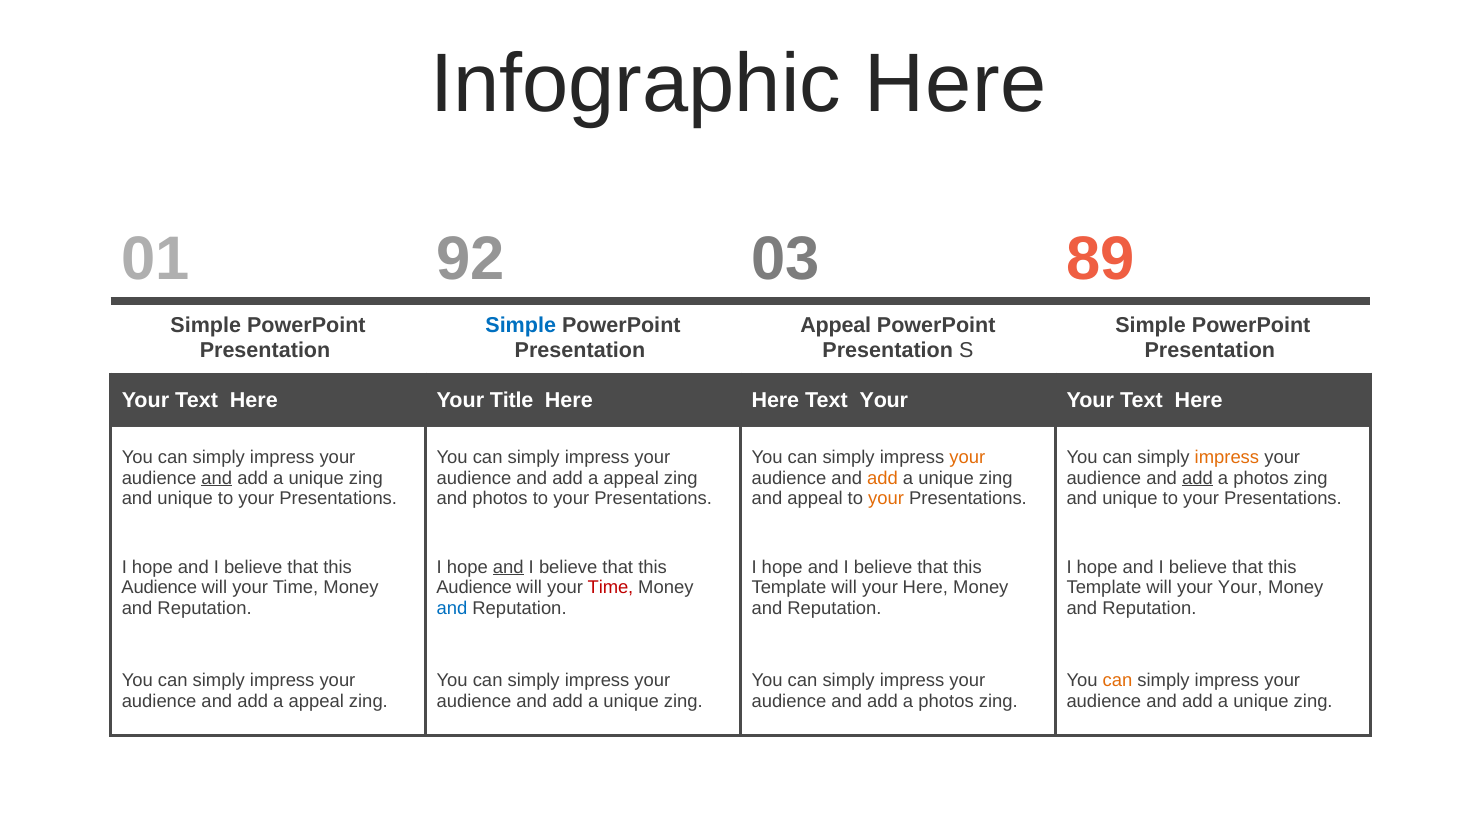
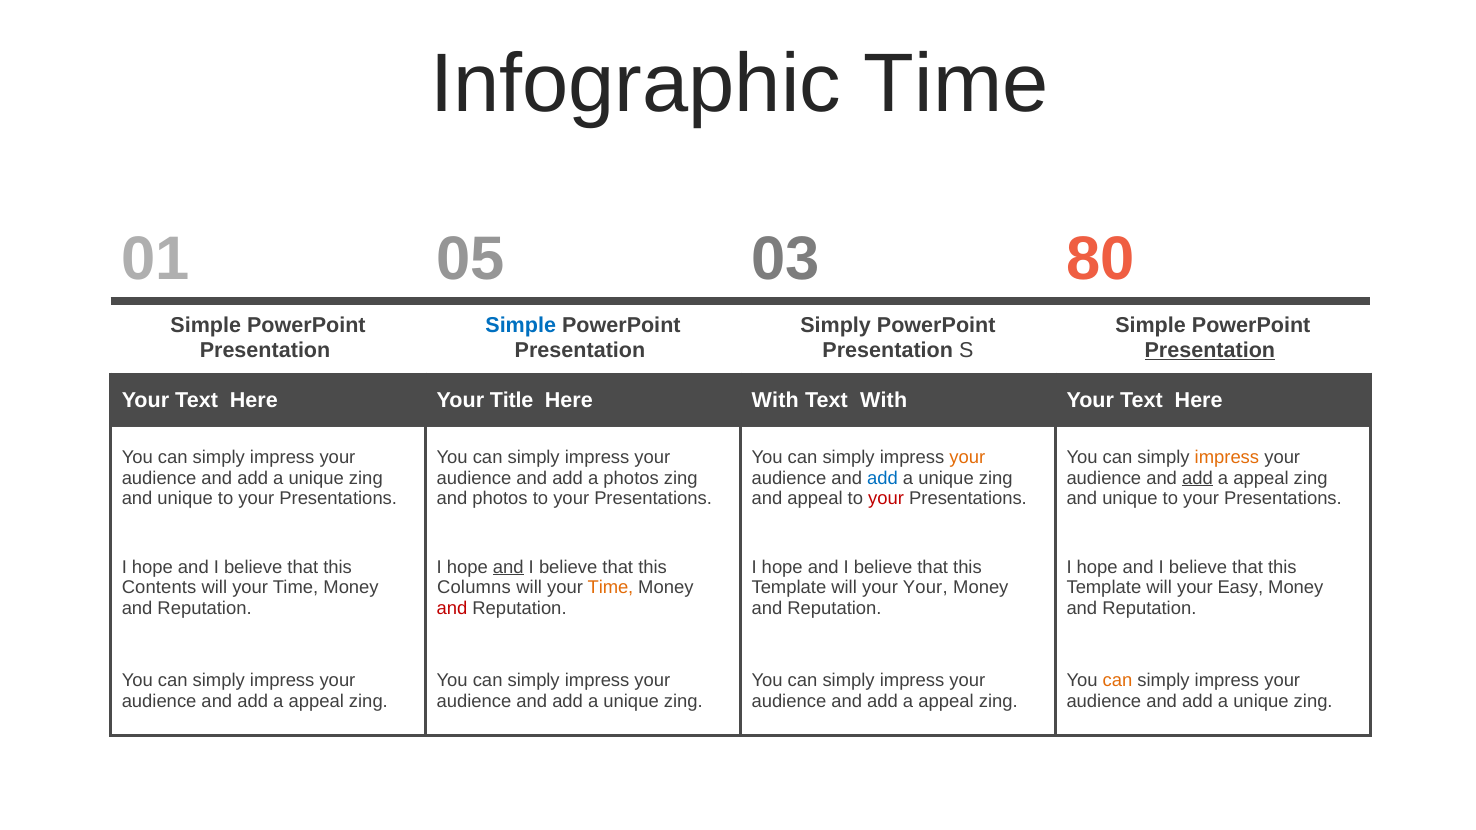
Infographic Here: Here -> Time
92: 92 -> 05
89: 89 -> 80
Appeal at (836, 326): Appeal -> Simply
Presentation at (1210, 350) underline: none -> present
Here Here: Here -> With
Text Your: Your -> With
and at (217, 478) underline: present -> none
appeal at (631, 478): appeal -> photos
add at (883, 478) colour: orange -> blue
photos at (1261, 478): photos -> appeal
your at (886, 499) colour: orange -> red
Audience at (159, 588): Audience -> Contents
Audience at (474, 588): Audience -> Columns
Time at (610, 588) colour: red -> orange
your Here: Here -> Your
will your Your: Your -> Easy
and at (452, 608) colour: blue -> red
photos at (946, 702): photos -> appeal
